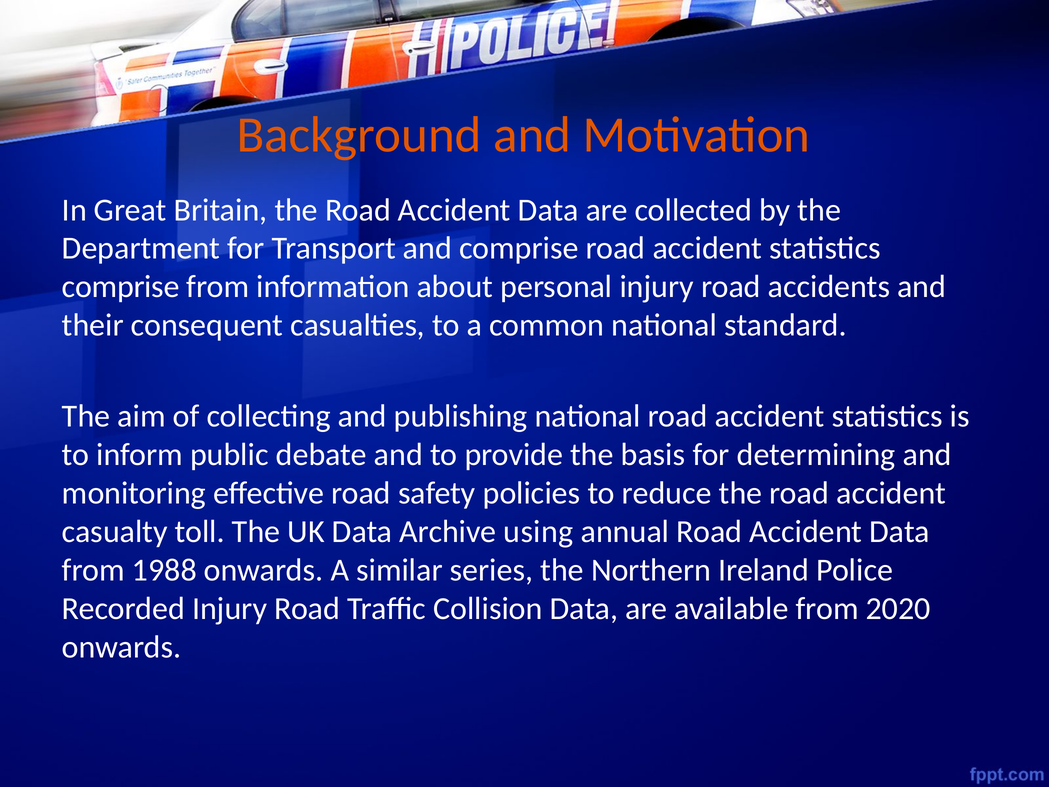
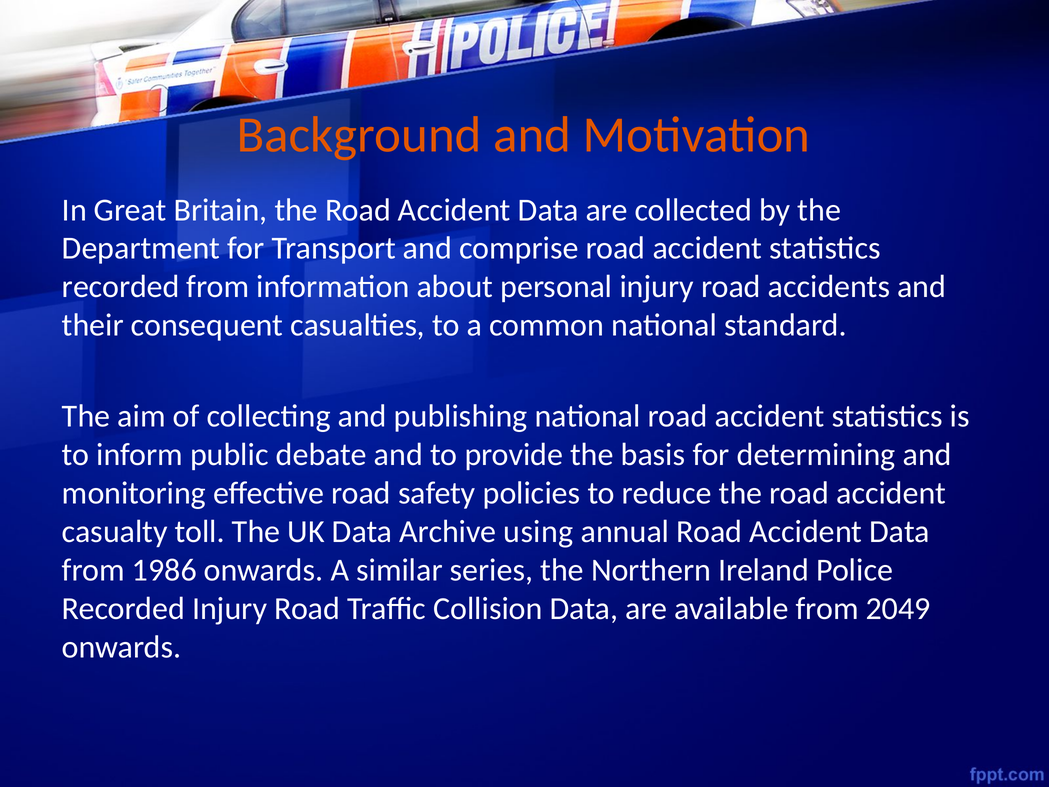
comprise at (121, 287): comprise -> recorded
1988: 1988 -> 1986
2020: 2020 -> 2049
